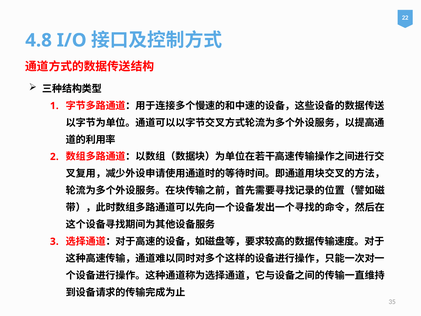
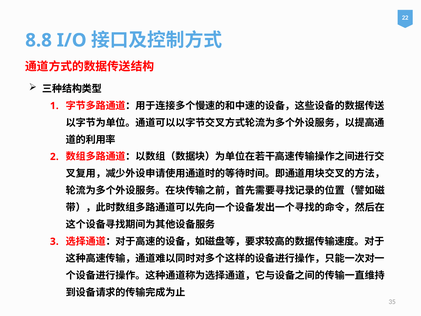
4.8: 4.8 -> 8.8
